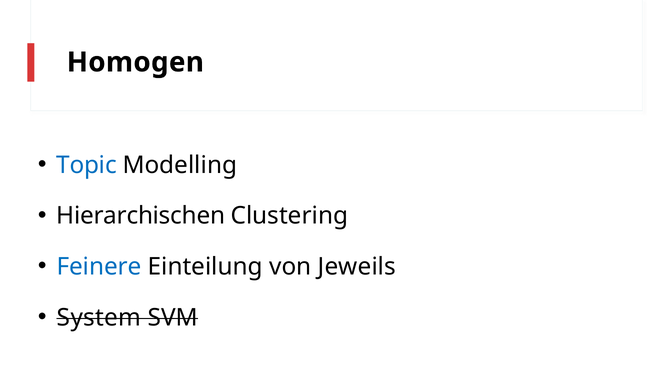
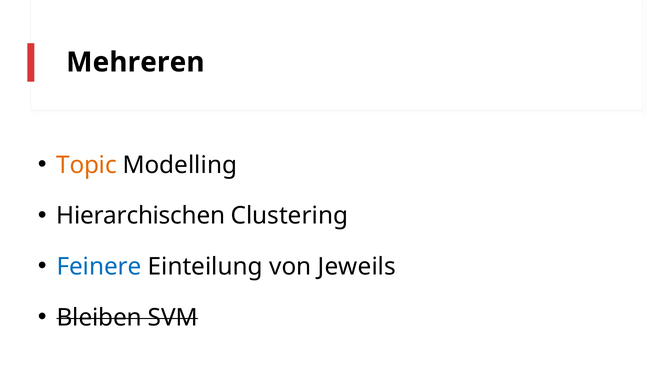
Homogen: Homogen -> Mehreren
Topic colour: blue -> orange
System: System -> Bleiben
